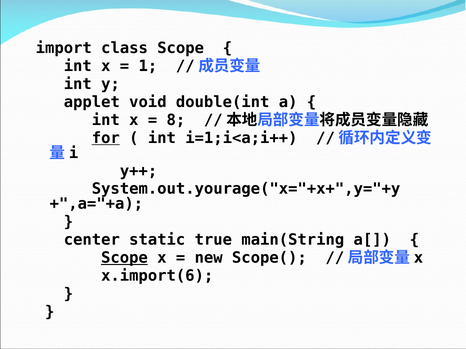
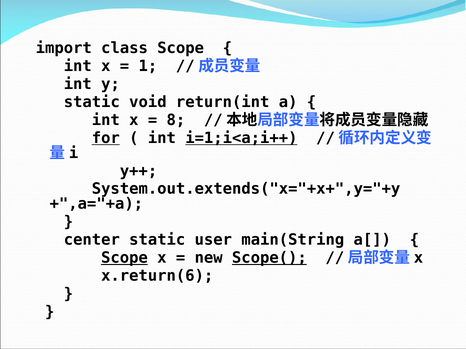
applet at (92, 102): applet -> static
double(int: double(int -> return(int
i=1;i<a;i++ underline: none -> present
System.out.yourage("x="+x+",y="+y: System.out.yourage("x="+x+",y="+y -> System.out.extends("x="+x+",y="+y
true: true -> user
Scope( underline: none -> present
x.import(6: x.import(6 -> x.return(6
